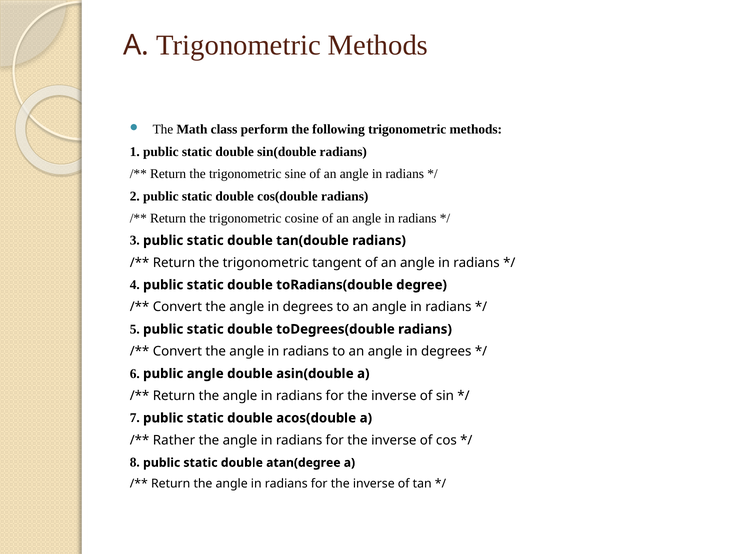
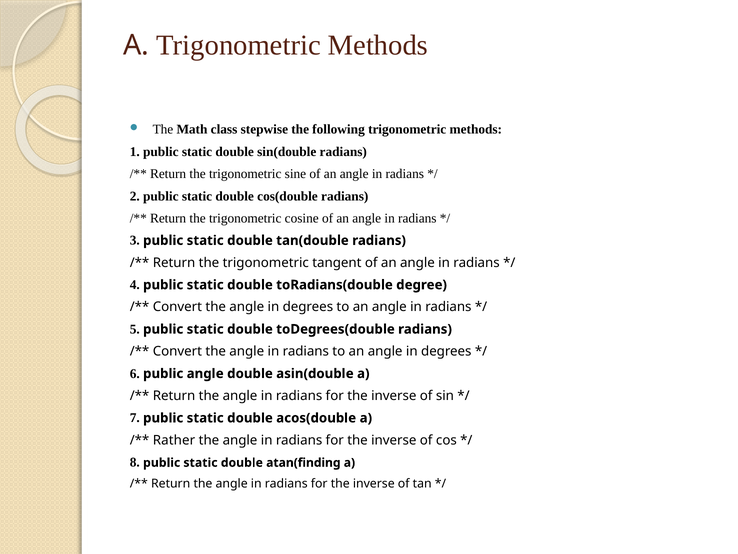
perform: perform -> stepwise
atan(degree: atan(degree -> atan(finding
